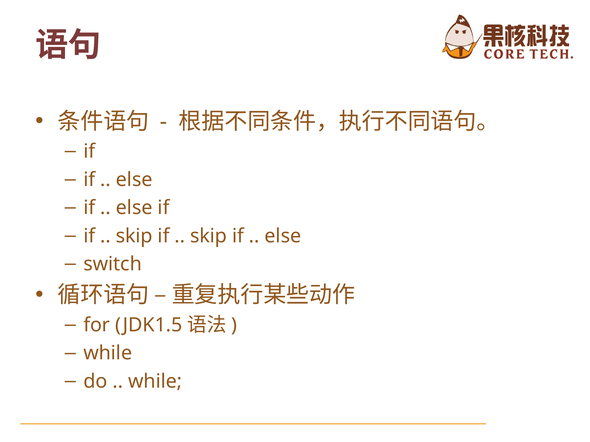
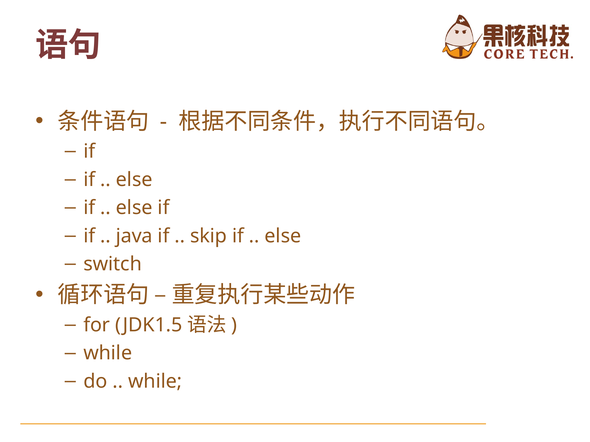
skip at (134, 236): skip -> java
